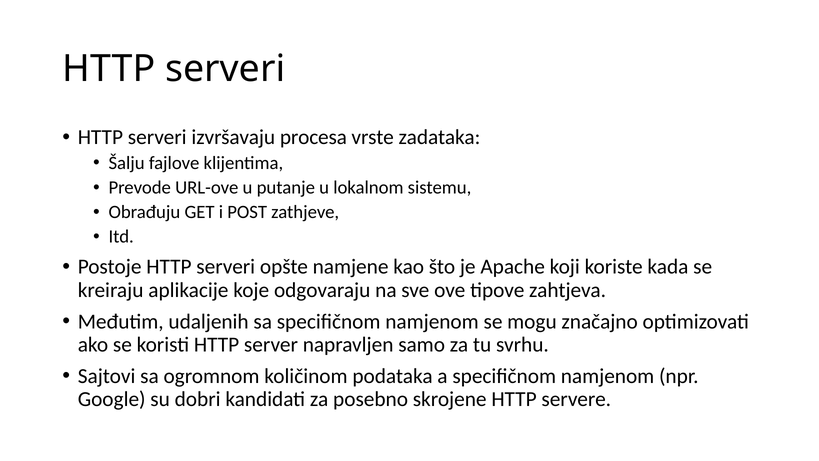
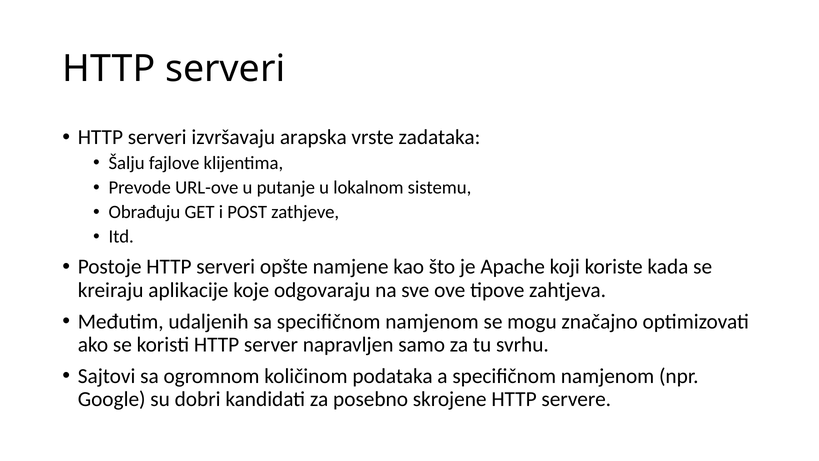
procesa: procesa -> arapska
